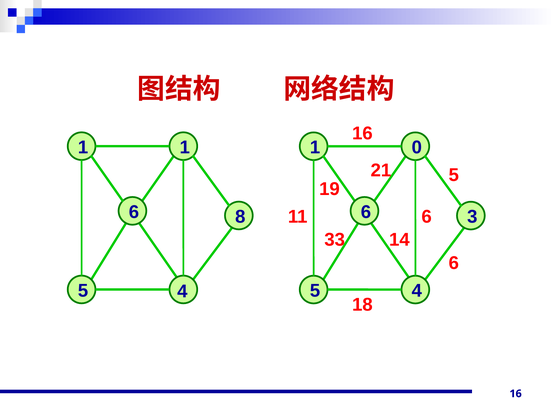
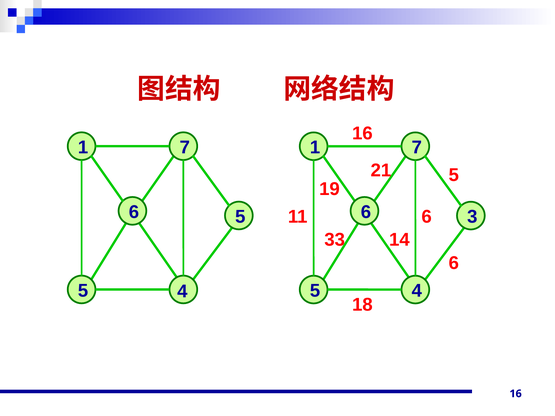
1 at (185, 147): 1 -> 7
0 at (417, 148): 0 -> 7
8 at (240, 217): 8 -> 5
